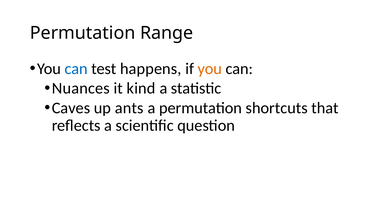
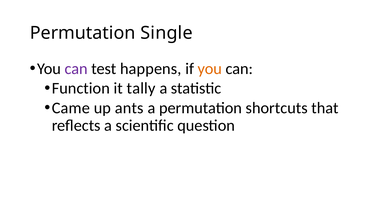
Range: Range -> Single
can at (76, 69) colour: blue -> purple
Nuances: Nuances -> Function
kind: kind -> tally
Caves: Caves -> Came
